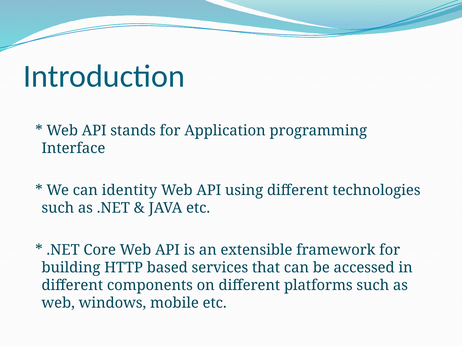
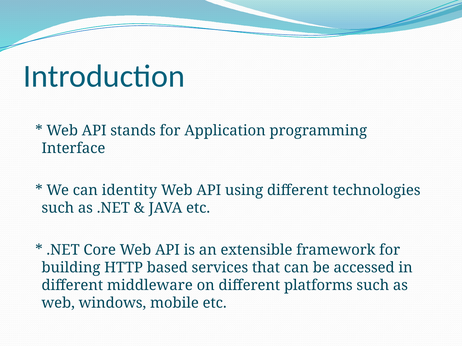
components: components -> middleware
